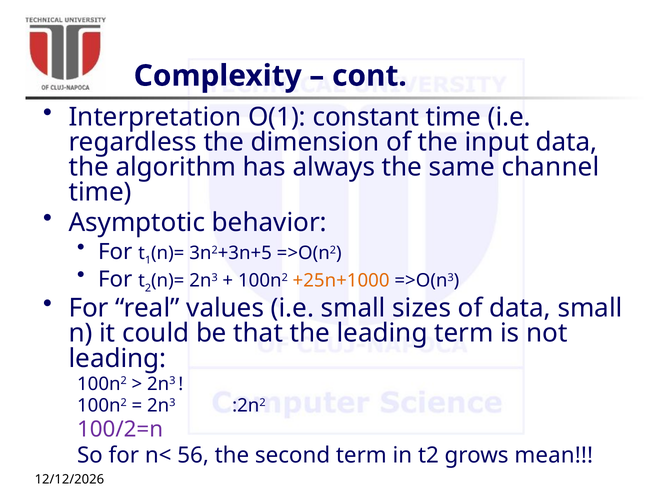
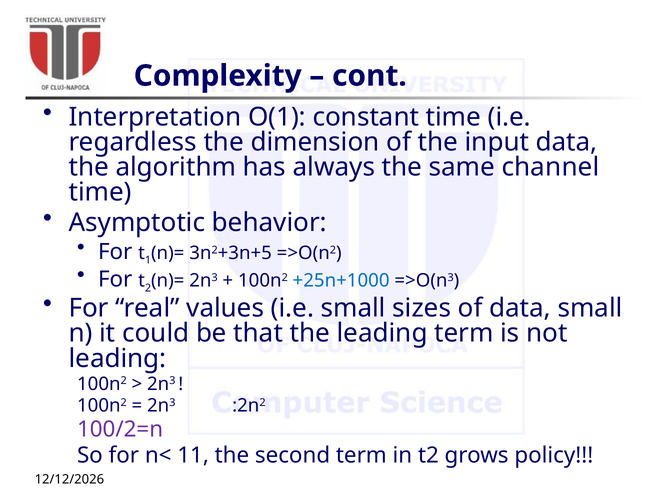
+25n+1000 colour: orange -> blue
56: 56 -> 11
mean: mean -> policy
